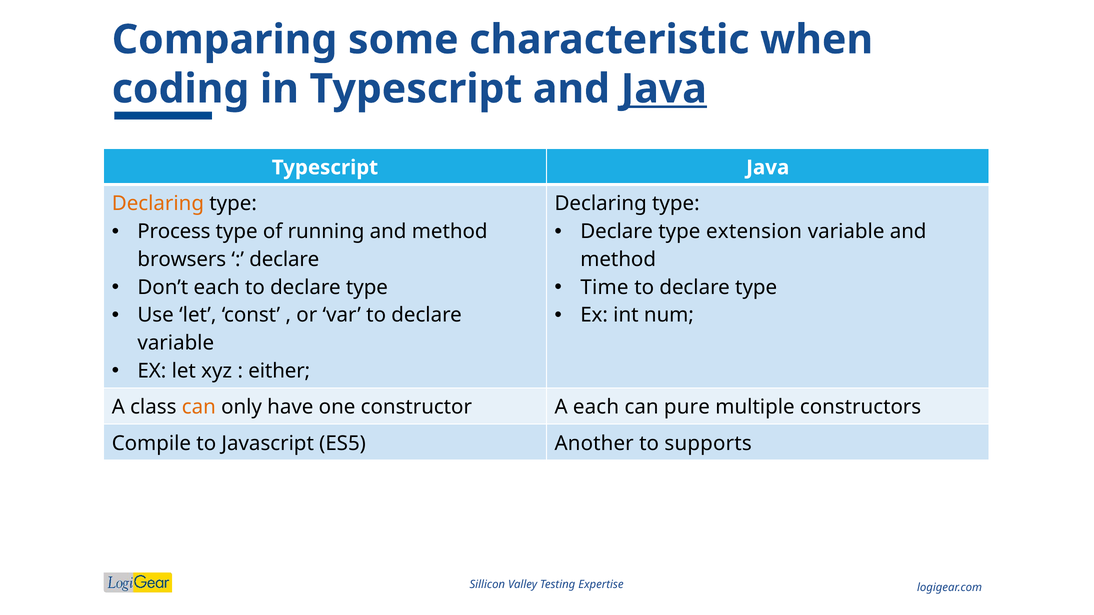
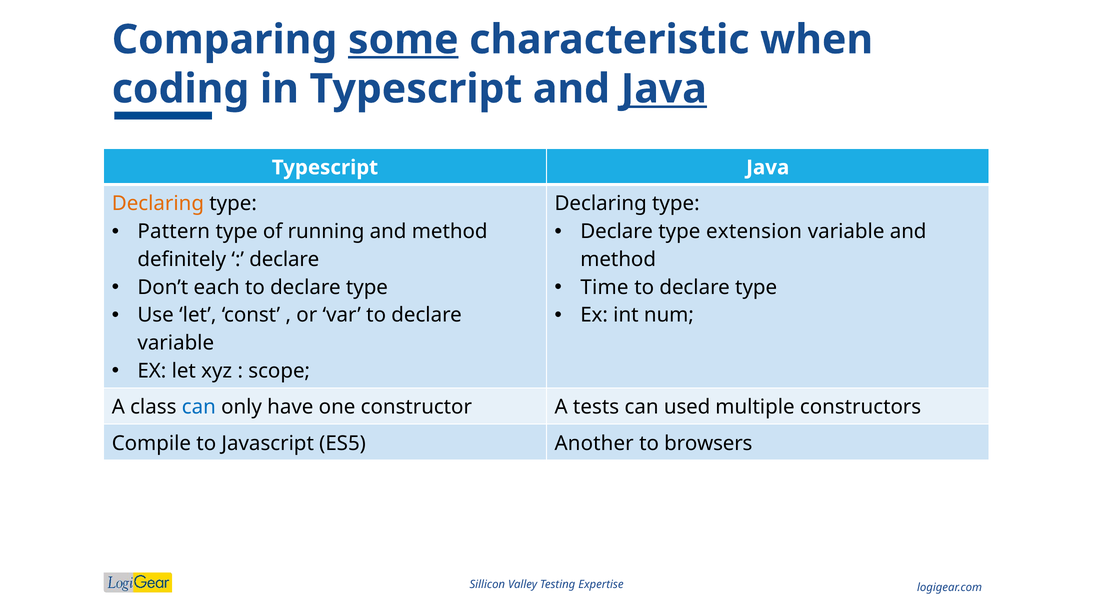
some underline: none -> present
Process: Process -> Pattern
browsers: browsers -> definitely
either: either -> scope
can at (199, 407) colour: orange -> blue
A each: each -> tests
pure: pure -> used
supports: supports -> browsers
